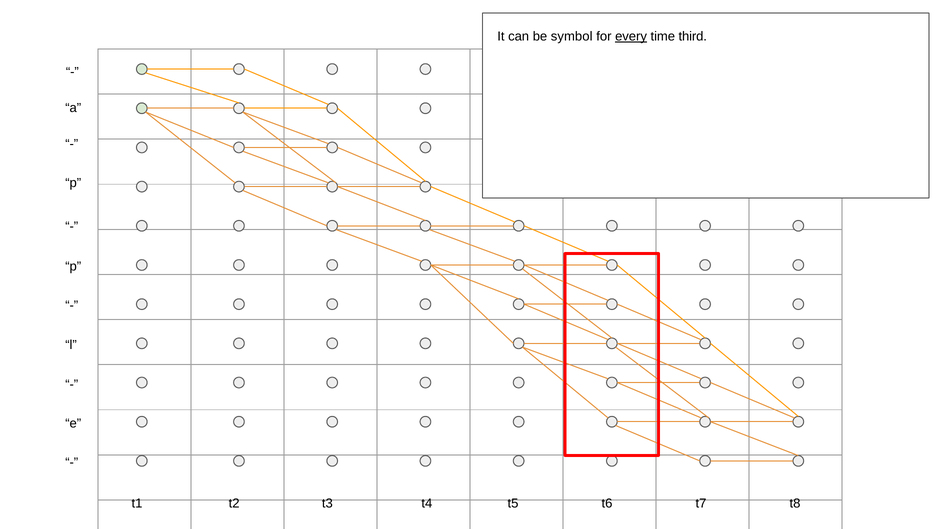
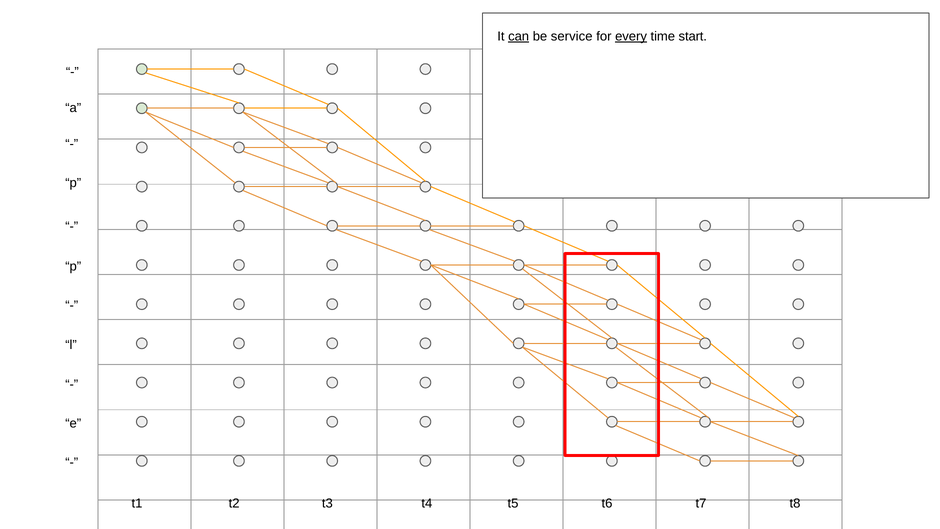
can underline: none -> present
symbol: symbol -> service
third: third -> start
